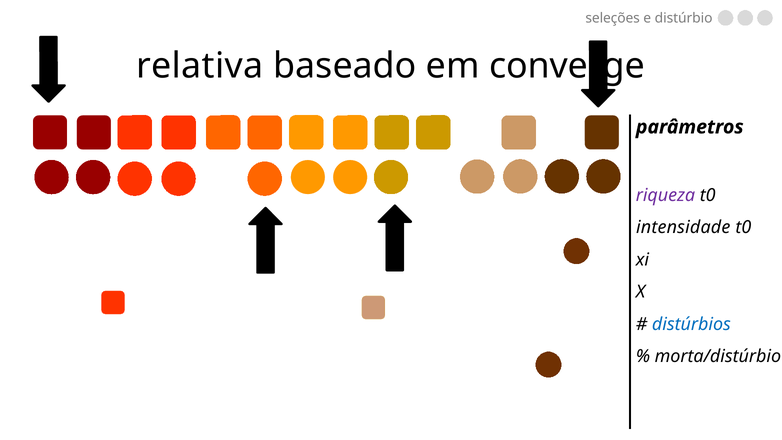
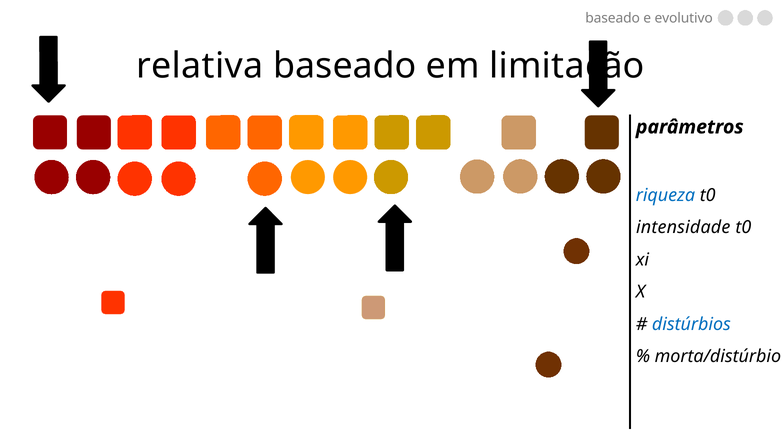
seleções at (613, 18): seleções -> baseado
distúrbio: distúrbio -> evolutivo
converge: converge -> limitação
riqueza colour: purple -> blue
